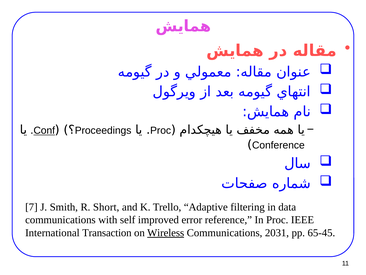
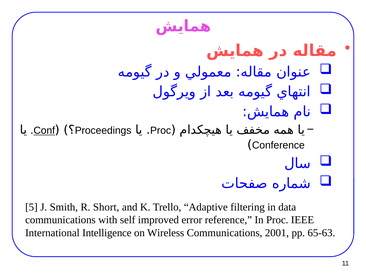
7: 7 -> 5
Transaction: Transaction -> Intelligence
Wireless underline: present -> none
2031: 2031 -> 2001
65-45: 65-45 -> 65-63
